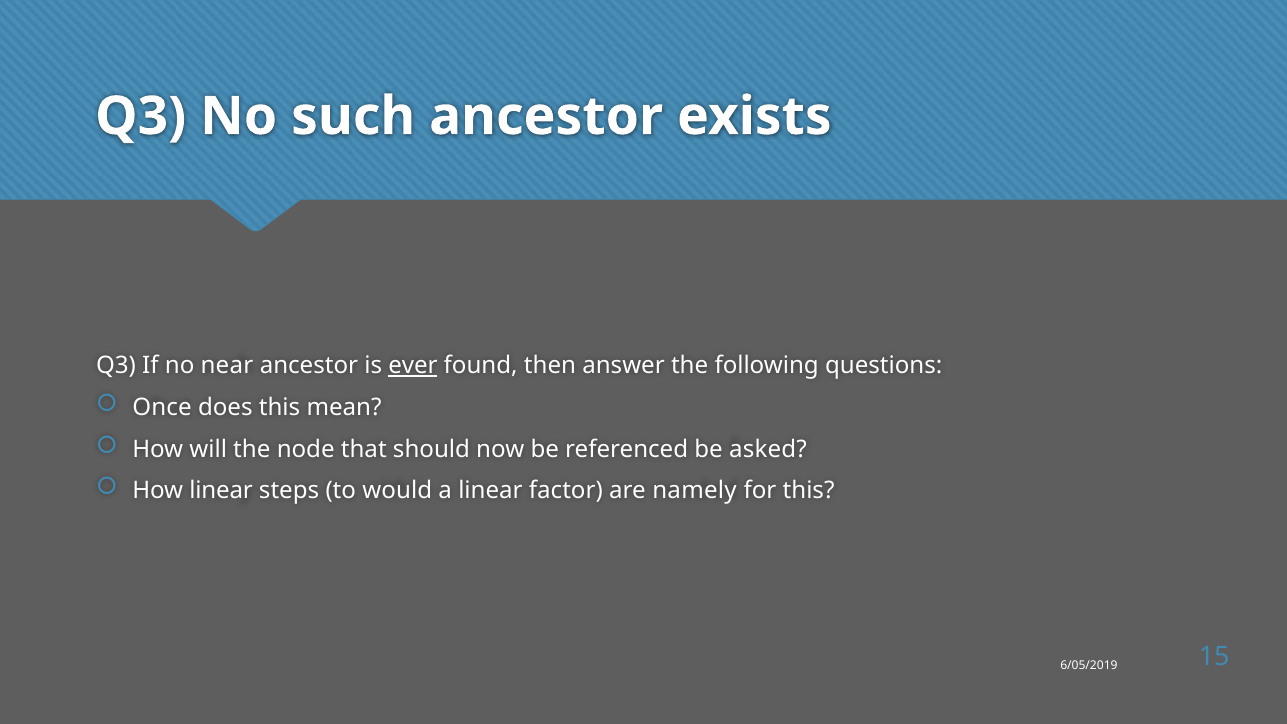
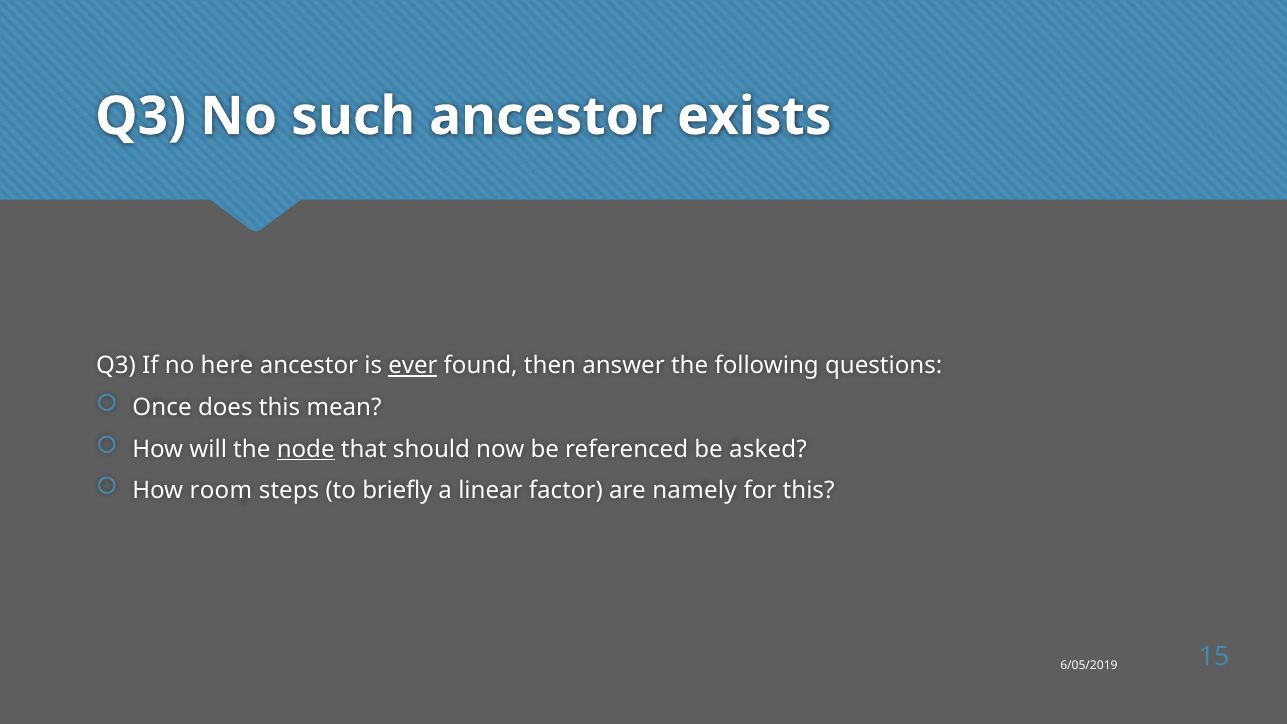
near: near -> here
node underline: none -> present
How linear: linear -> room
would: would -> briefly
